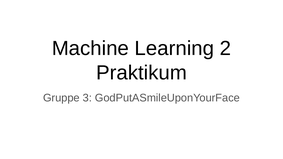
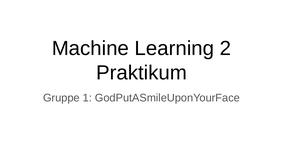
3: 3 -> 1
